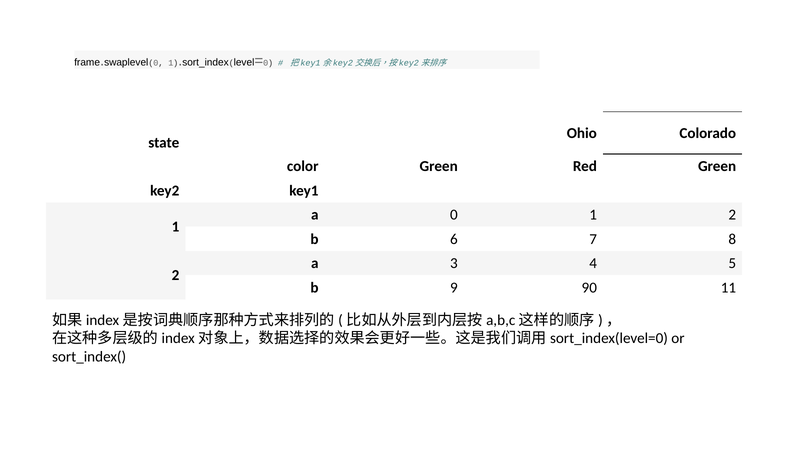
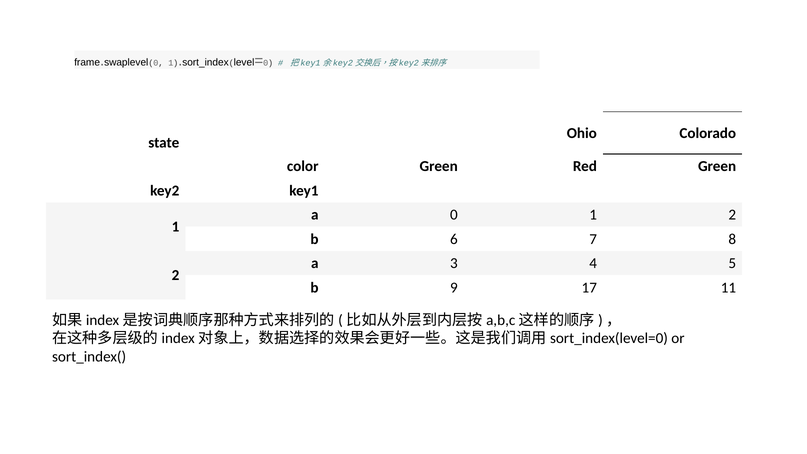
90: 90 -> 17
